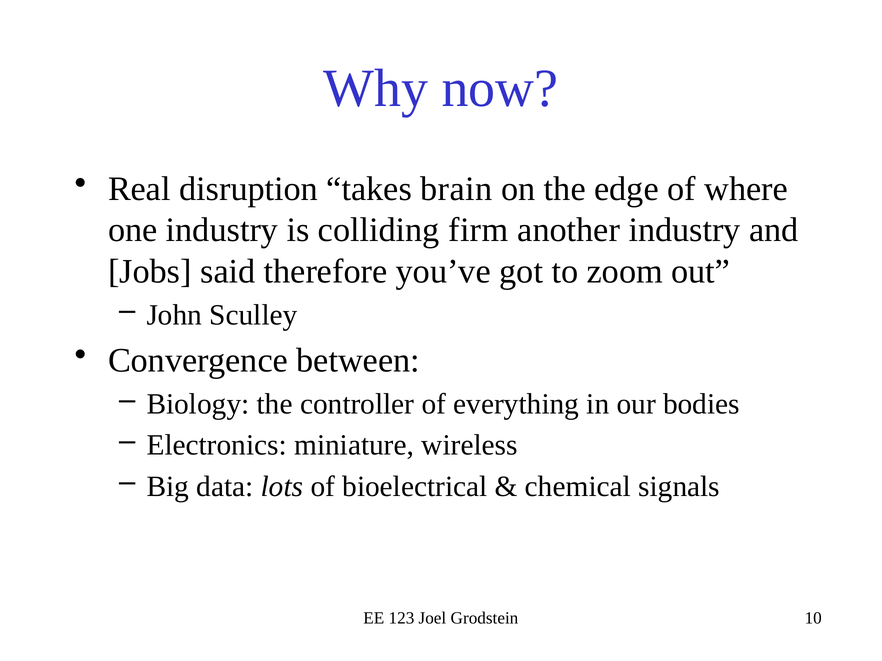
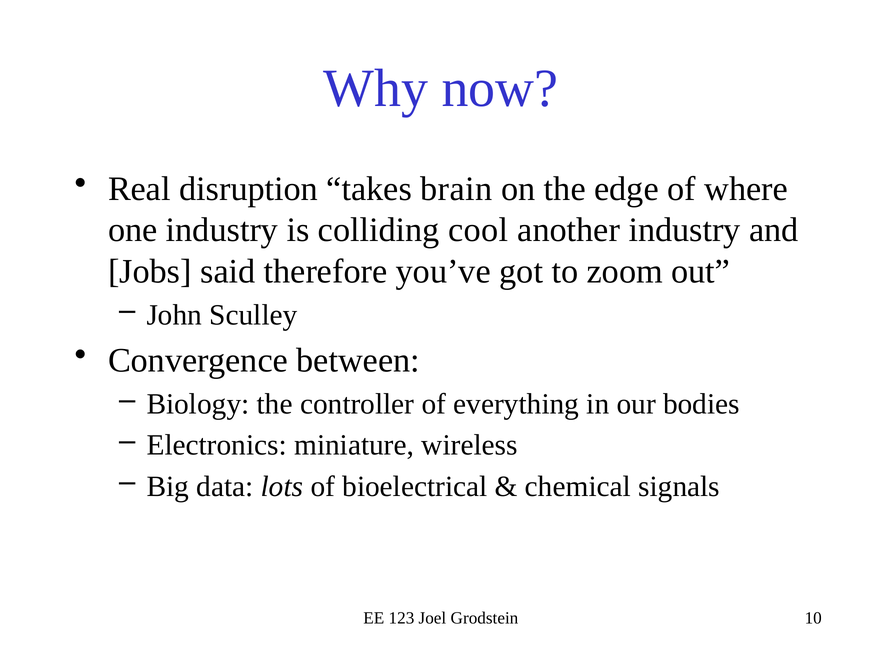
firm: firm -> cool
